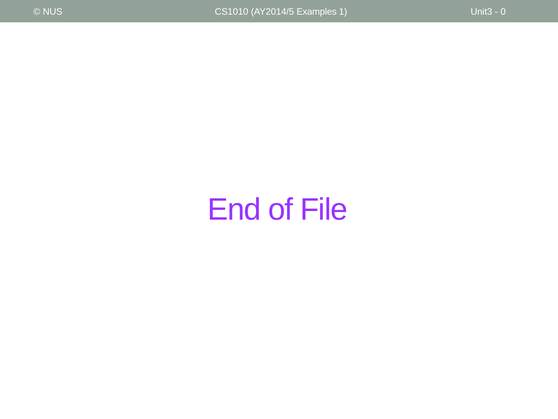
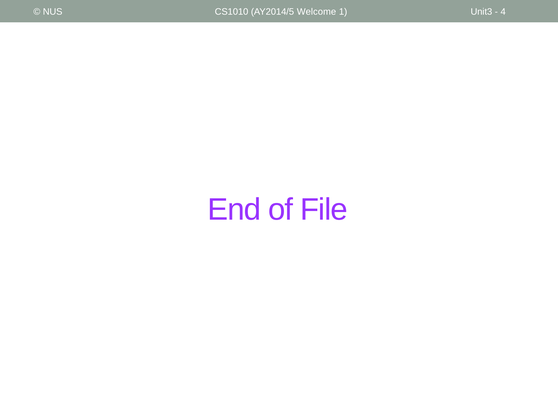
Examples: Examples -> Welcome
0: 0 -> 4
